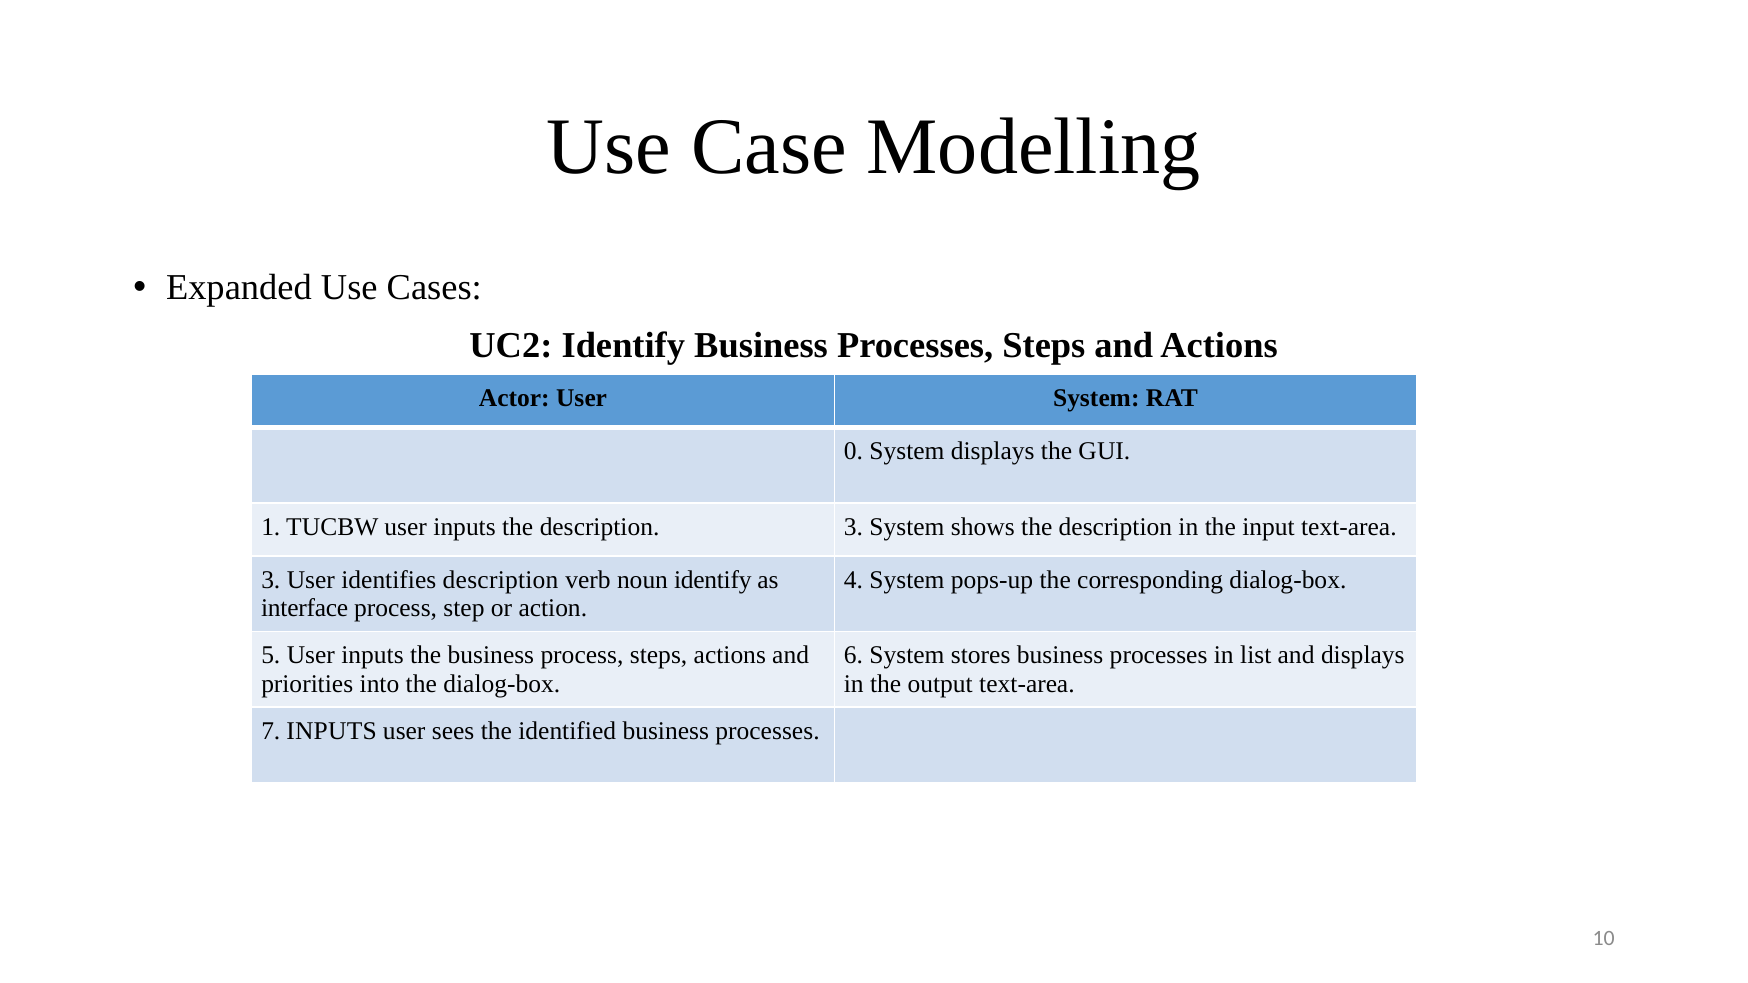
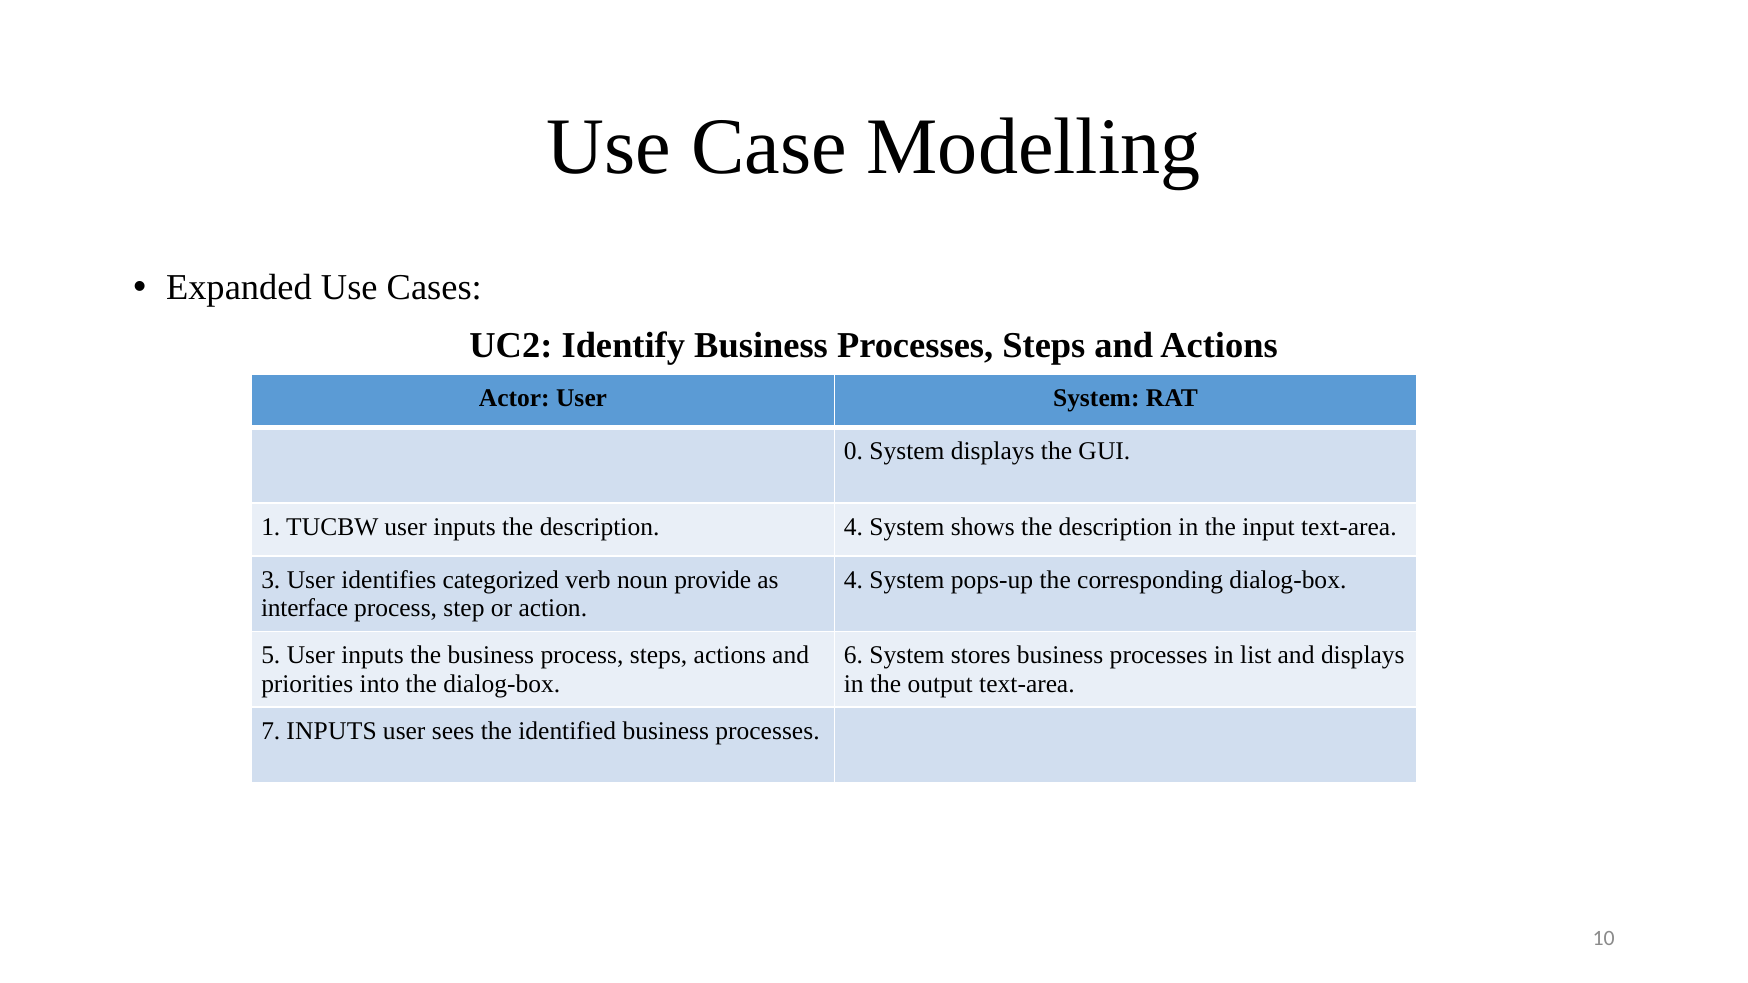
description 3: 3 -> 4
identifies description: description -> categorized
noun identify: identify -> provide
